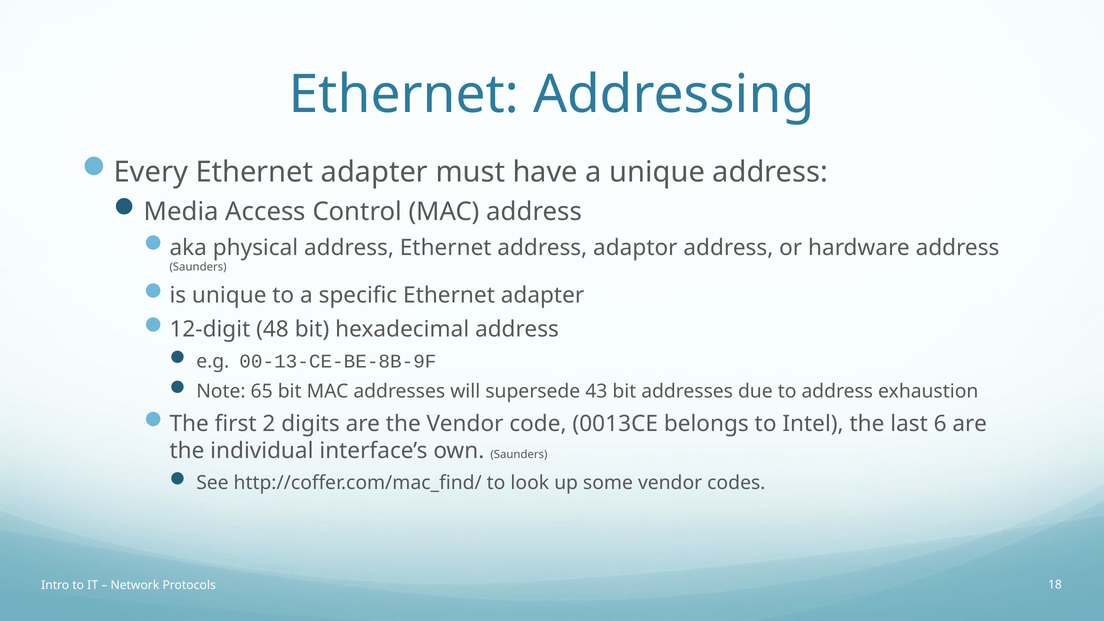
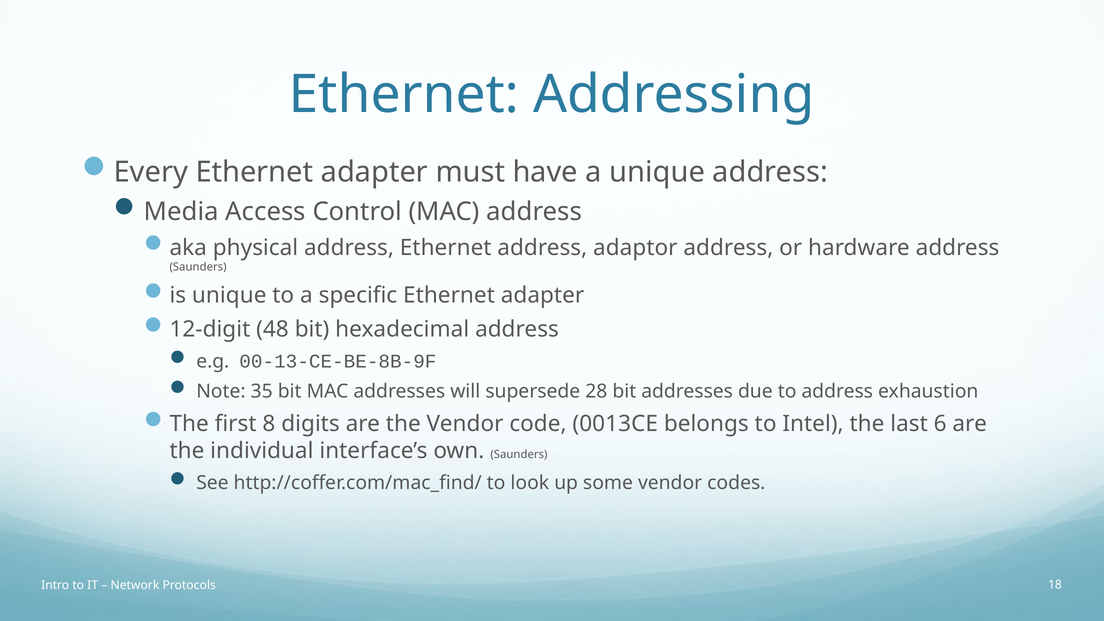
65: 65 -> 35
43: 43 -> 28
2: 2 -> 8
